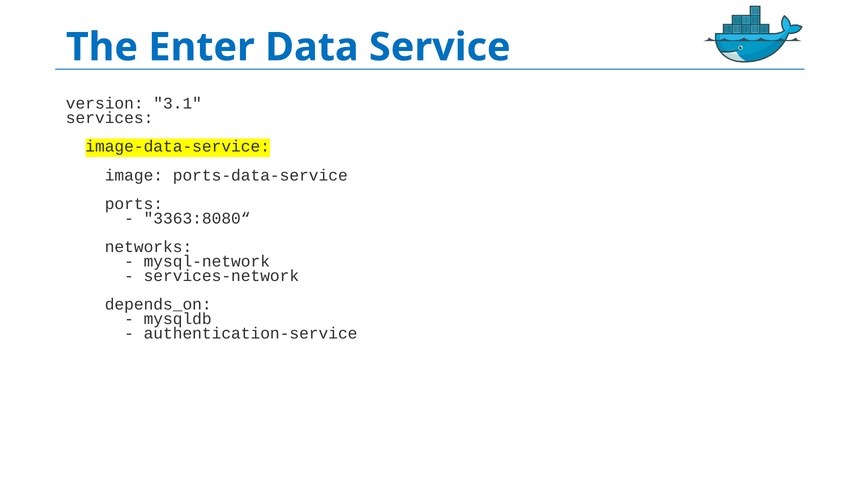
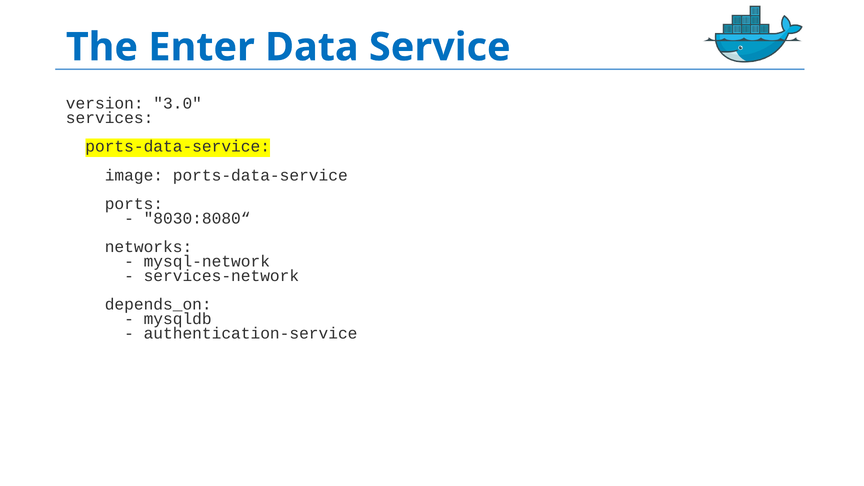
3.1: 3.1 -> 3.0
image-data-service at (178, 147): image-data-service -> ports-data-service
3363:8080“: 3363:8080“ -> 8030:8080“
